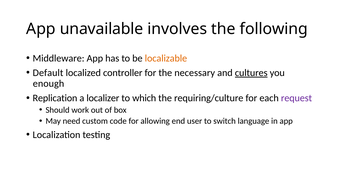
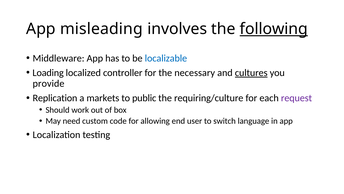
unavailable: unavailable -> misleading
following underline: none -> present
localizable colour: orange -> blue
Default: Default -> Loading
enough: enough -> provide
localizer: localizer -> markets
which: which -> public
